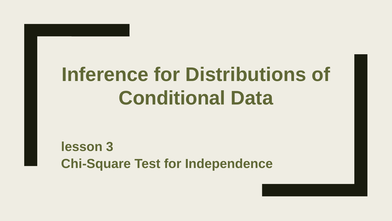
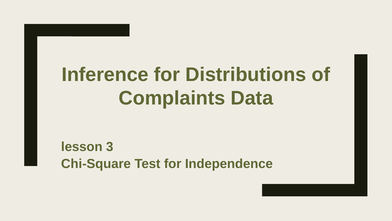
Conditional: Conditional -> Complaints
